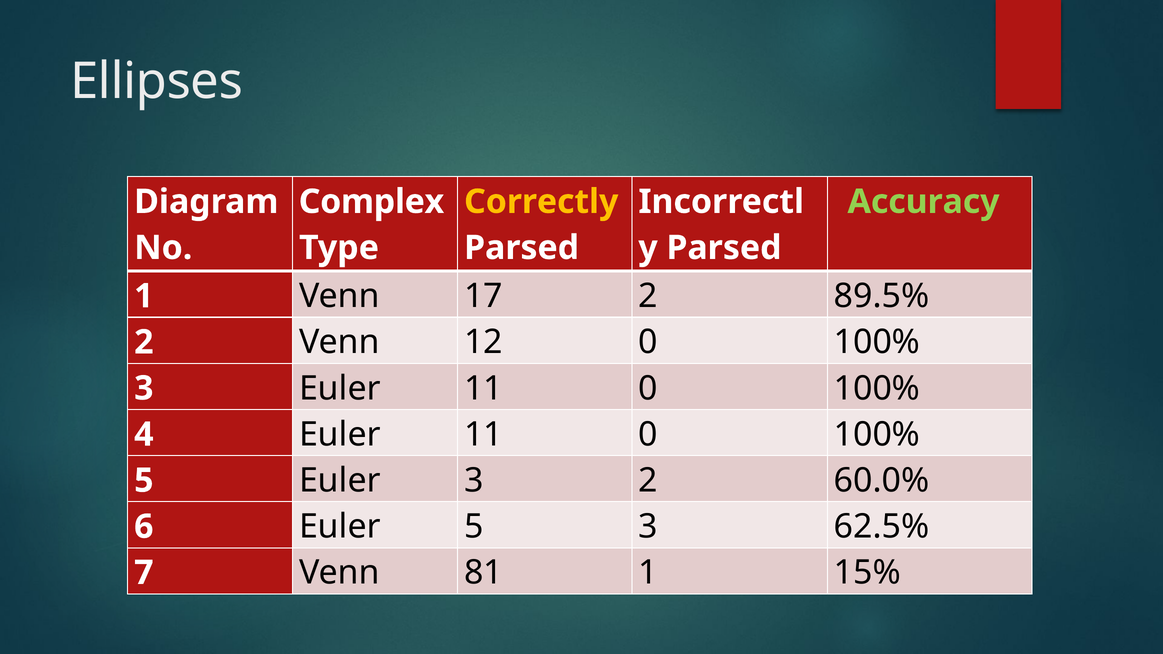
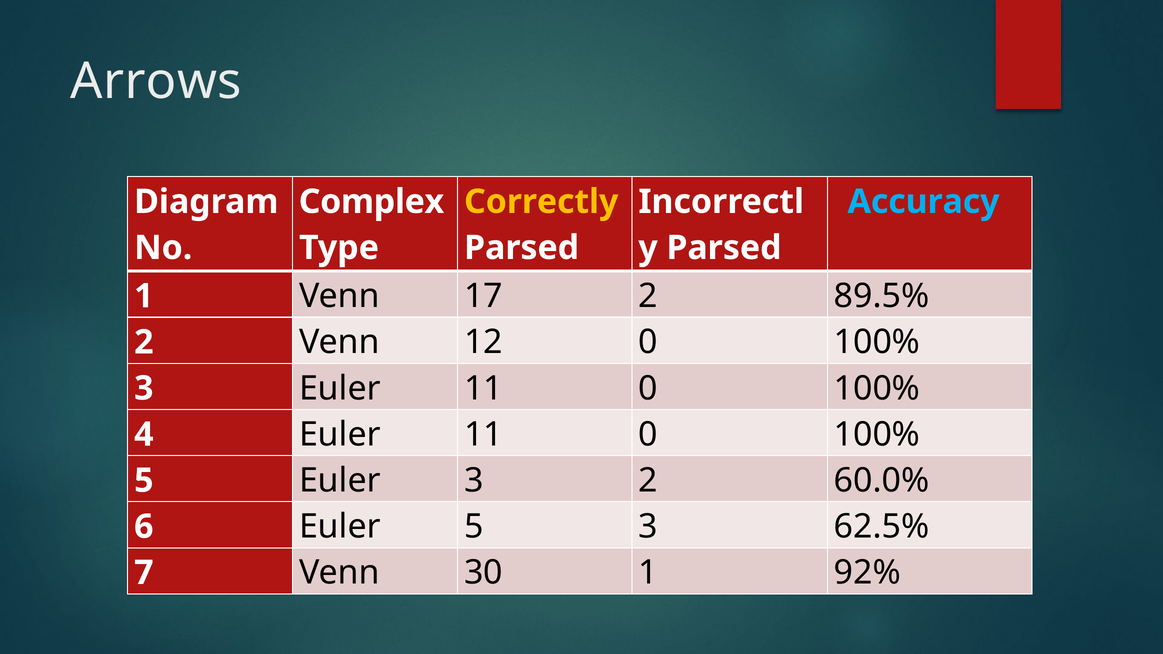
Ellipses: Ellipses -> Arrows
Accuracy colour: light green -> light blue
81: 81 -> 30
15%: 15% -> 92%
